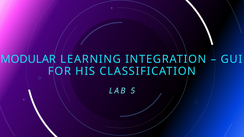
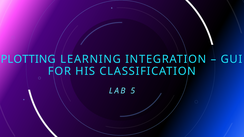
MODULAR: MODULAR -> PLOTTING
